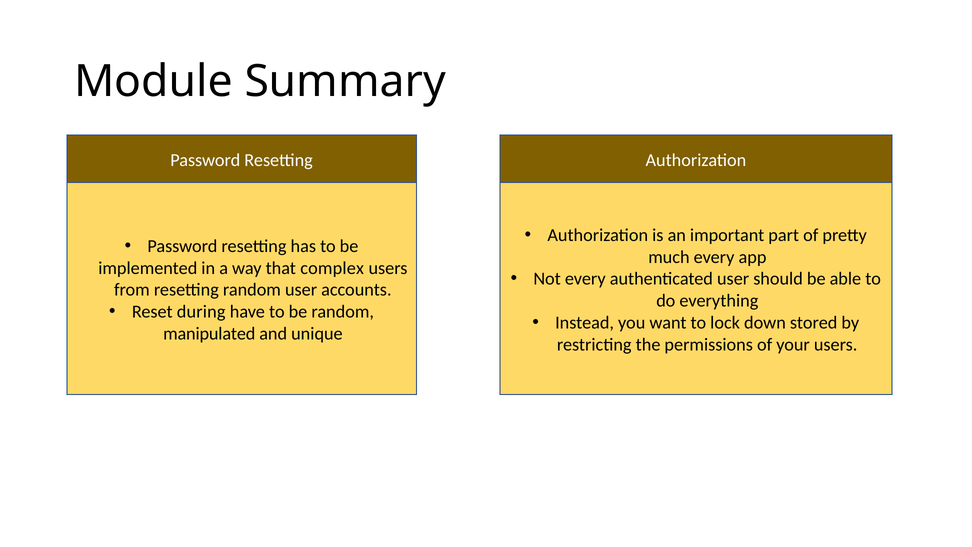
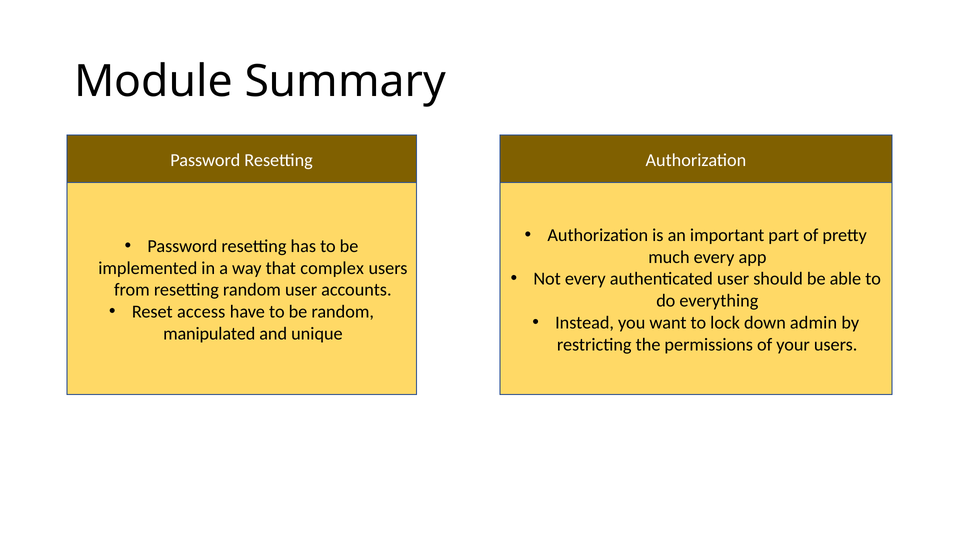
during: during -> access
stored: stored -> admin
